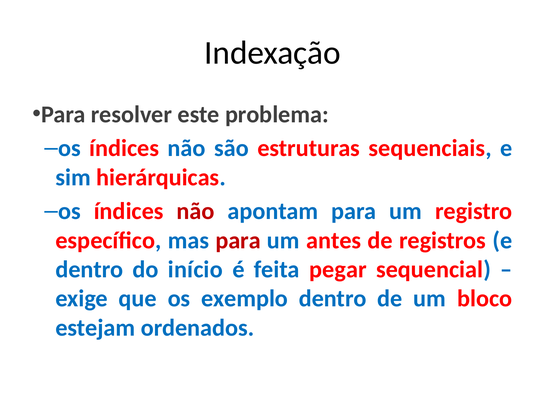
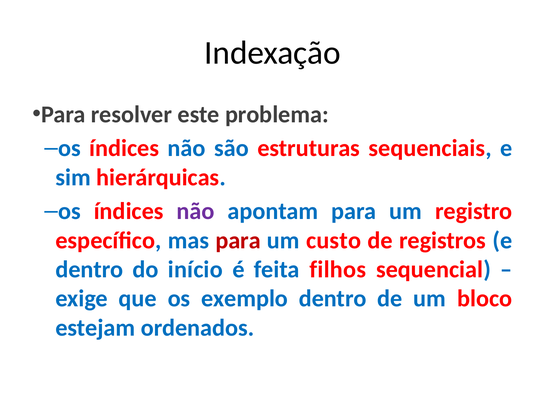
não at (196, 211) colour: red -> purple
antes: antes -> custo
pegar: pegar -> filhos
